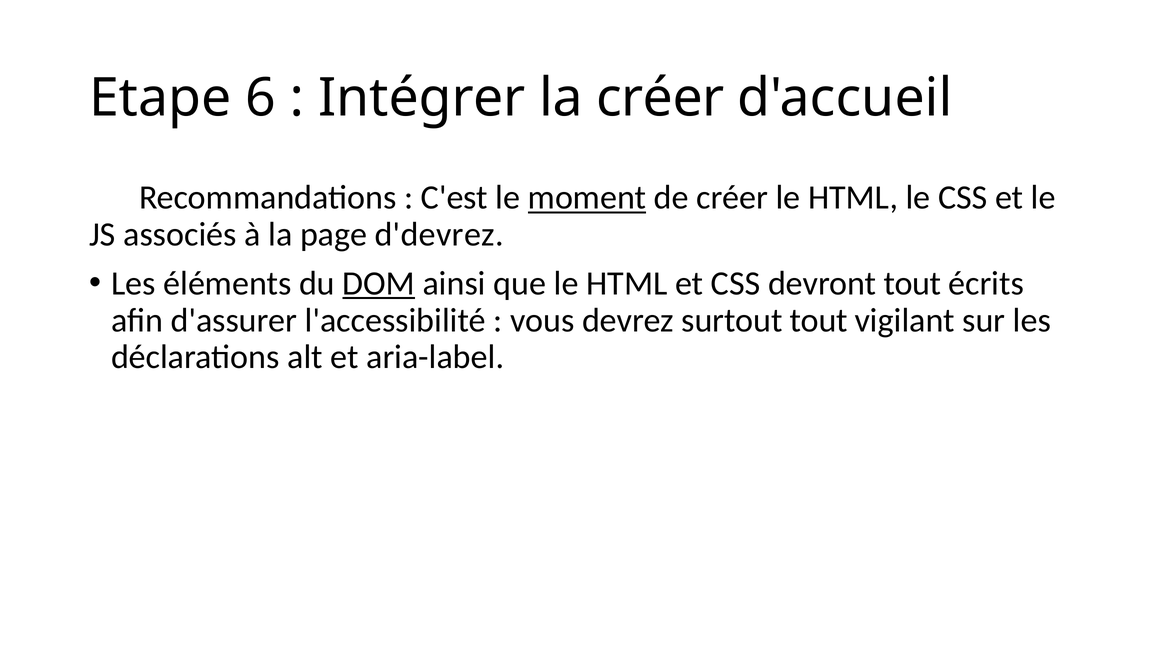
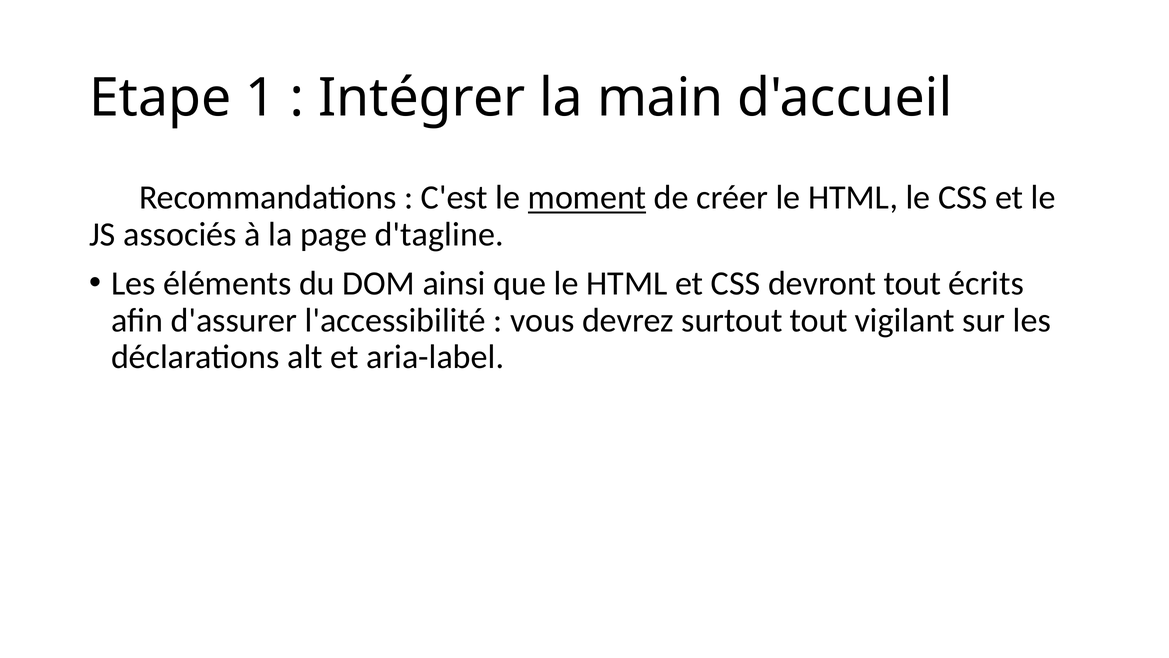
6: 6 -> 1
la créer: créer -> main
d'devrez: d'devrez -> d'tagline
DOM underline: present -> none
